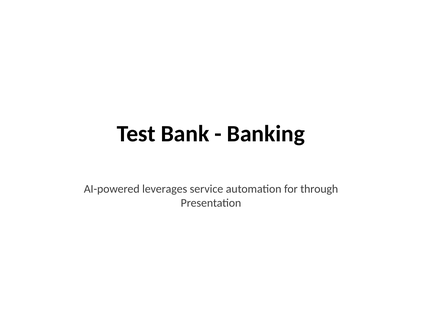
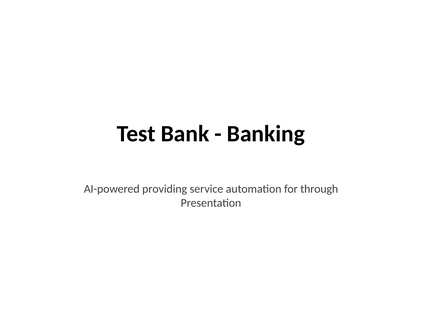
leverages: leverages -> providing
